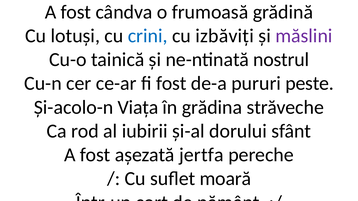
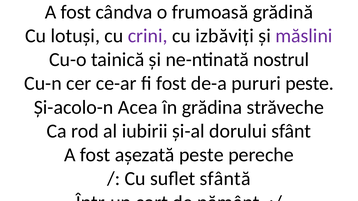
crini colour: blue -> purple
Viața: Viața -> Acea
așezată jertfa: jertfa -> peste
moară: moară -> sfântă
